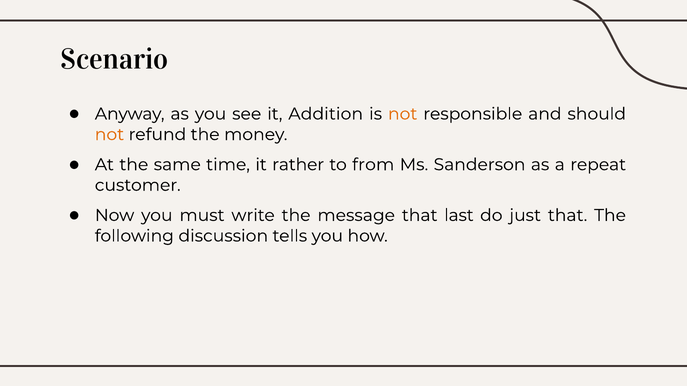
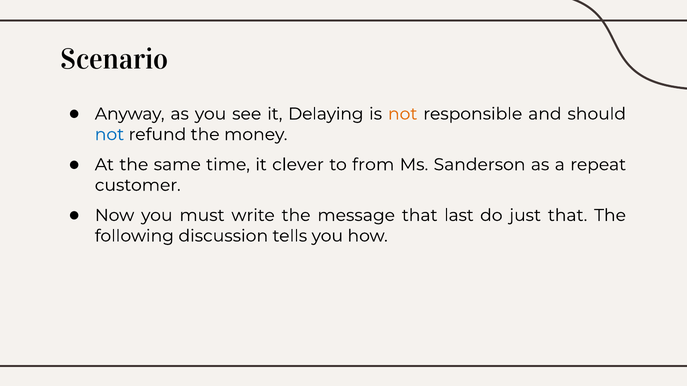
Addition: Addition -> Delaying
not at (109, 135) colour: orange -> blue
rather: rather -> clever
